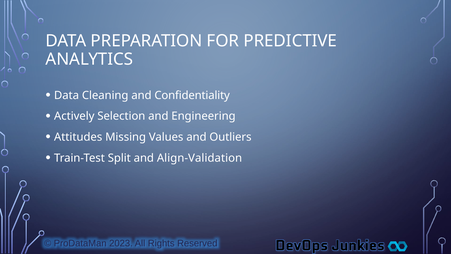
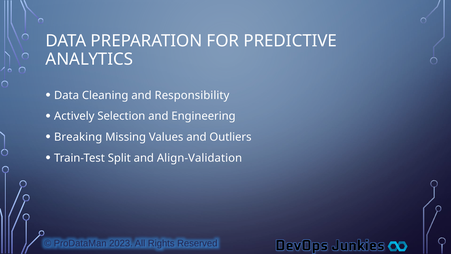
Confidentiality: Confidentiality -> Responsibility
Attitudes: Attitudes -> Breaking
